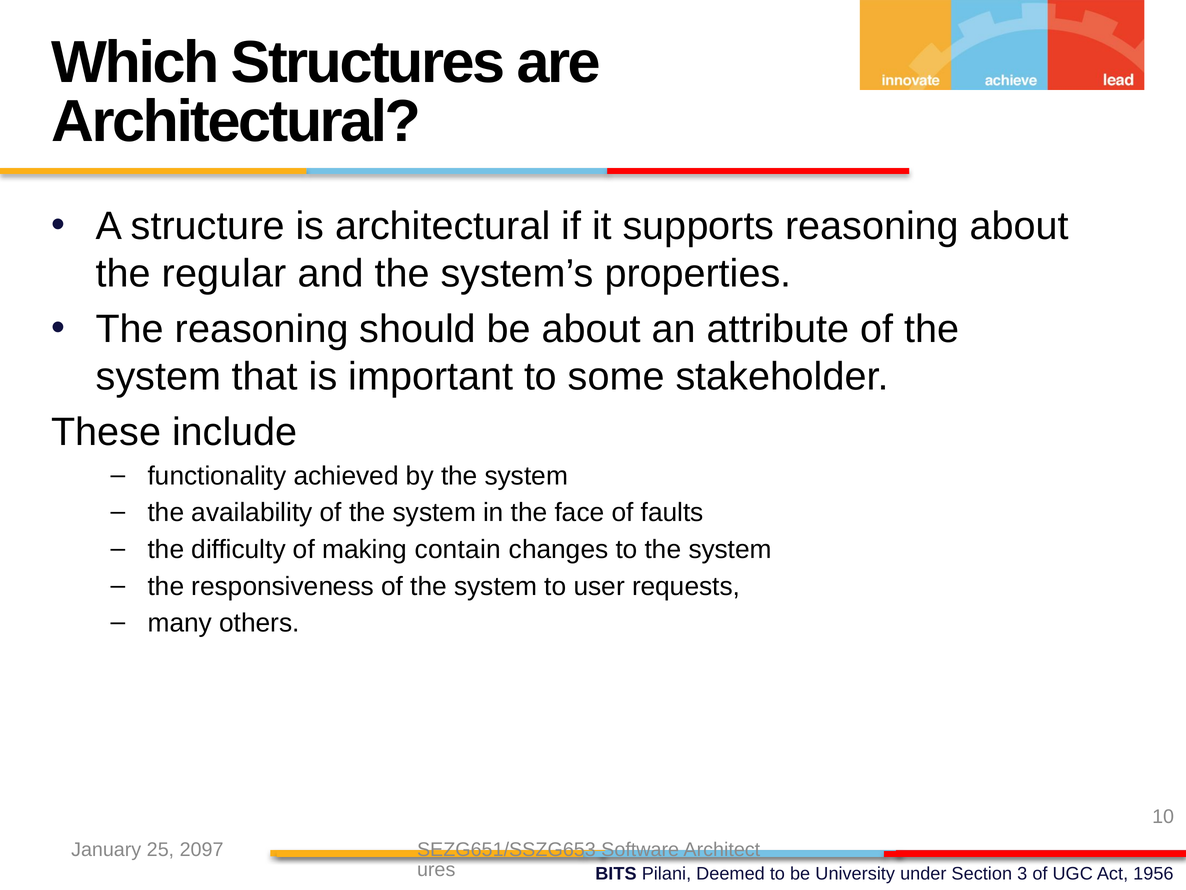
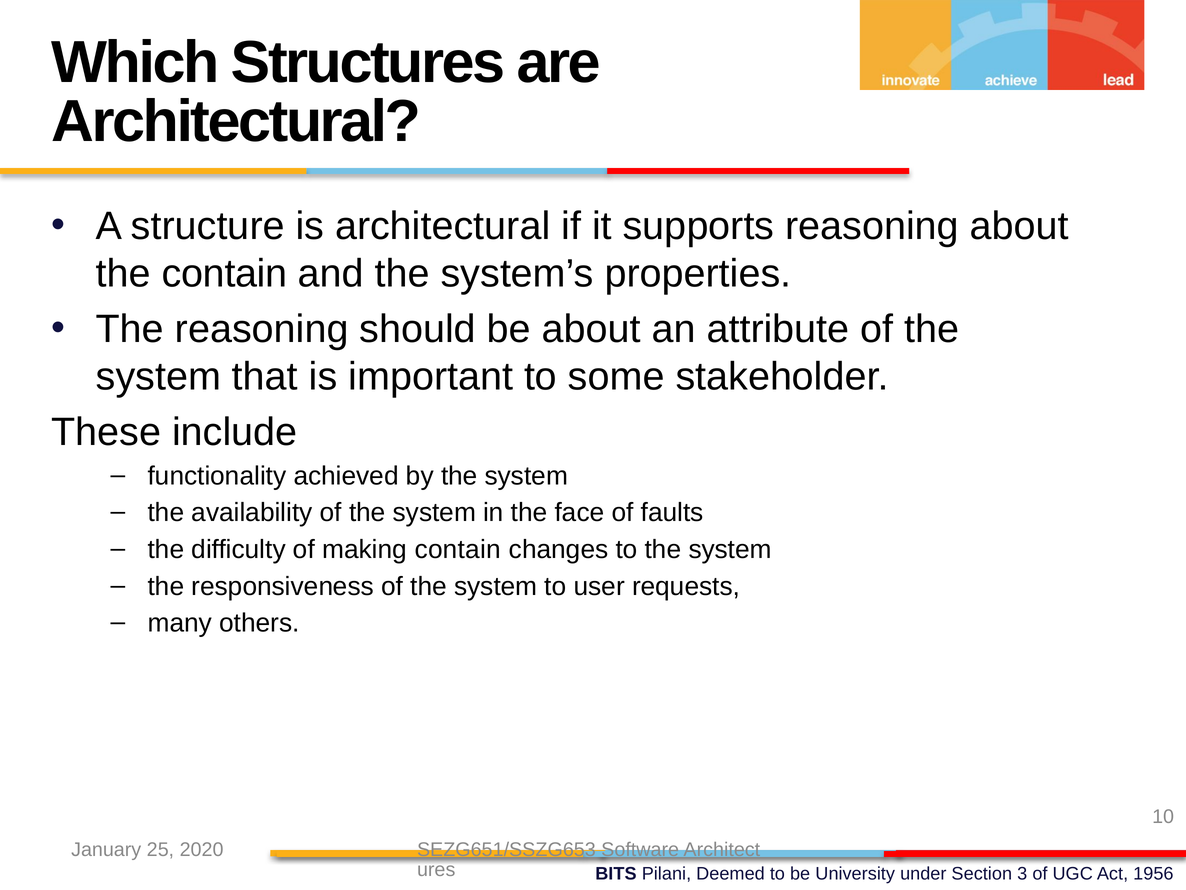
the regular: regular -> contain
2097: 2097 -> 2020
